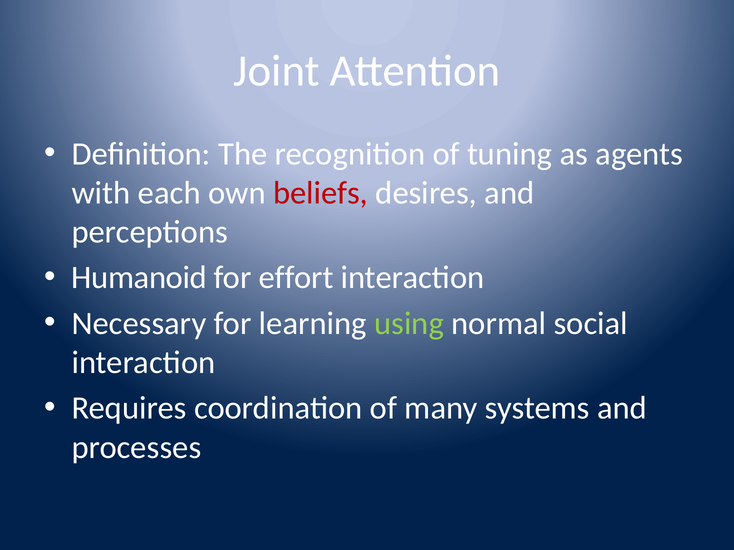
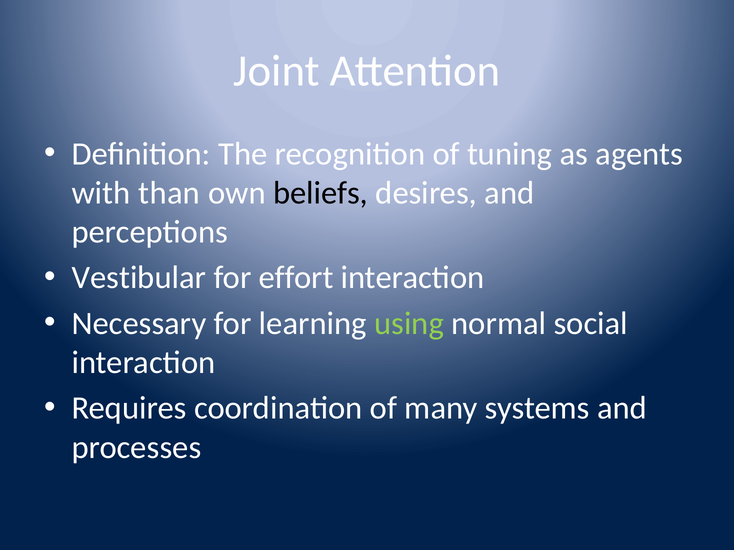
each: each -> than
beliefs colour: red -> black
Humanoid: Humanoid -> Vestibular
